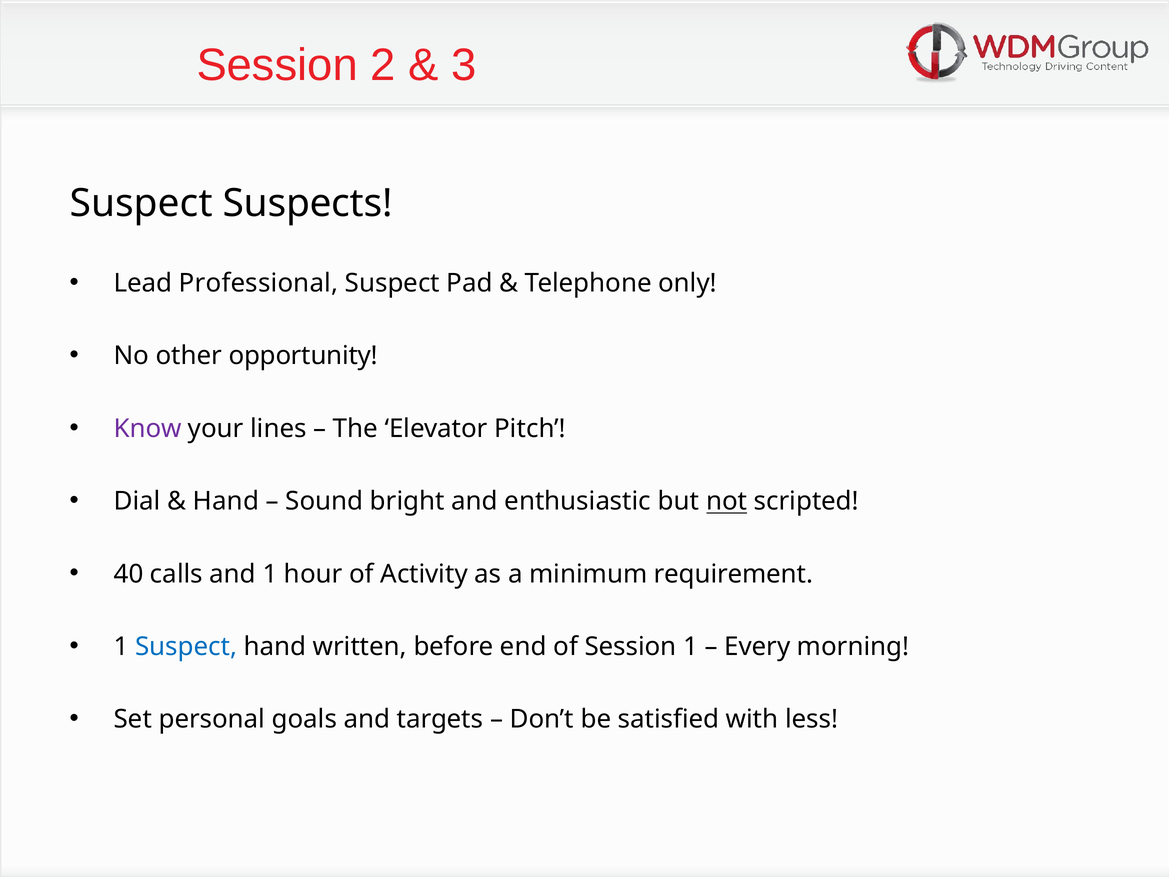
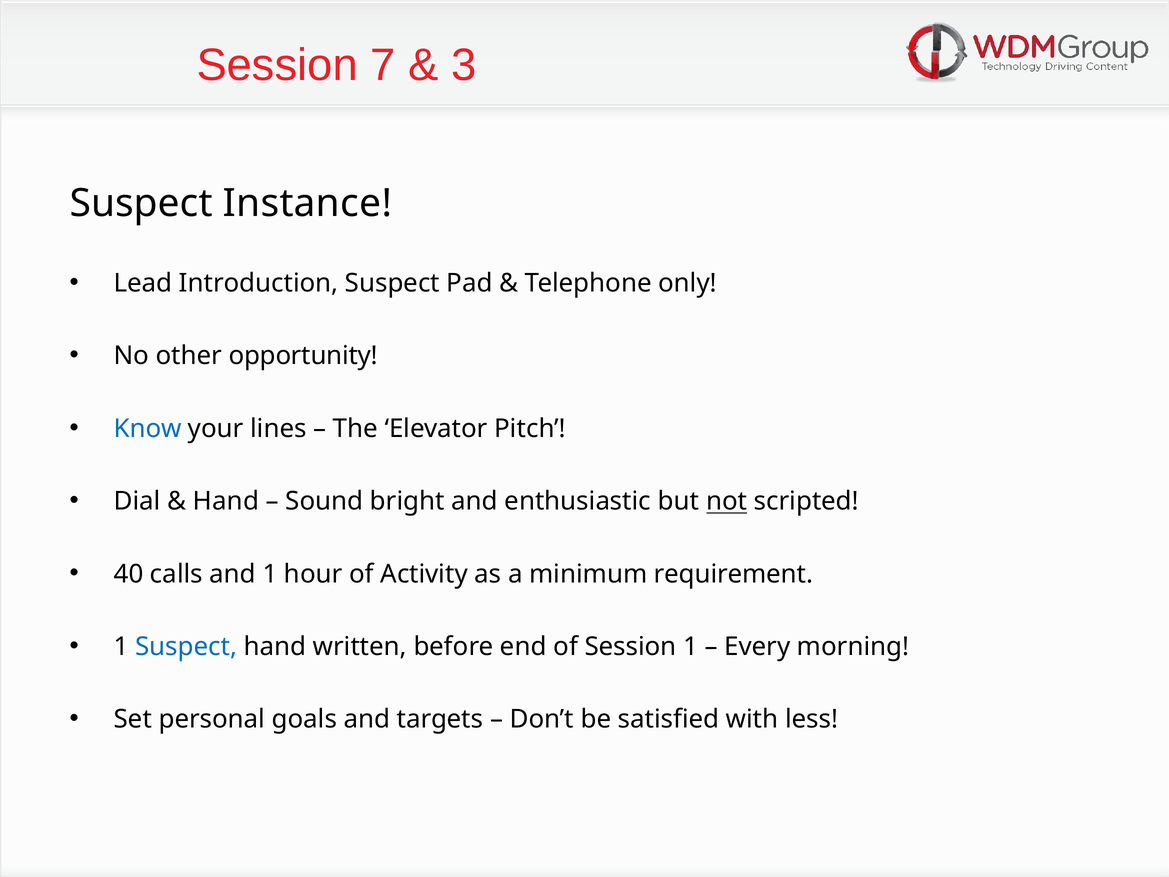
2: 2 -> 7
Suspects: Suspects -> Instance
Professional: Professional -> Introduction
Know colour: purple -> blue
